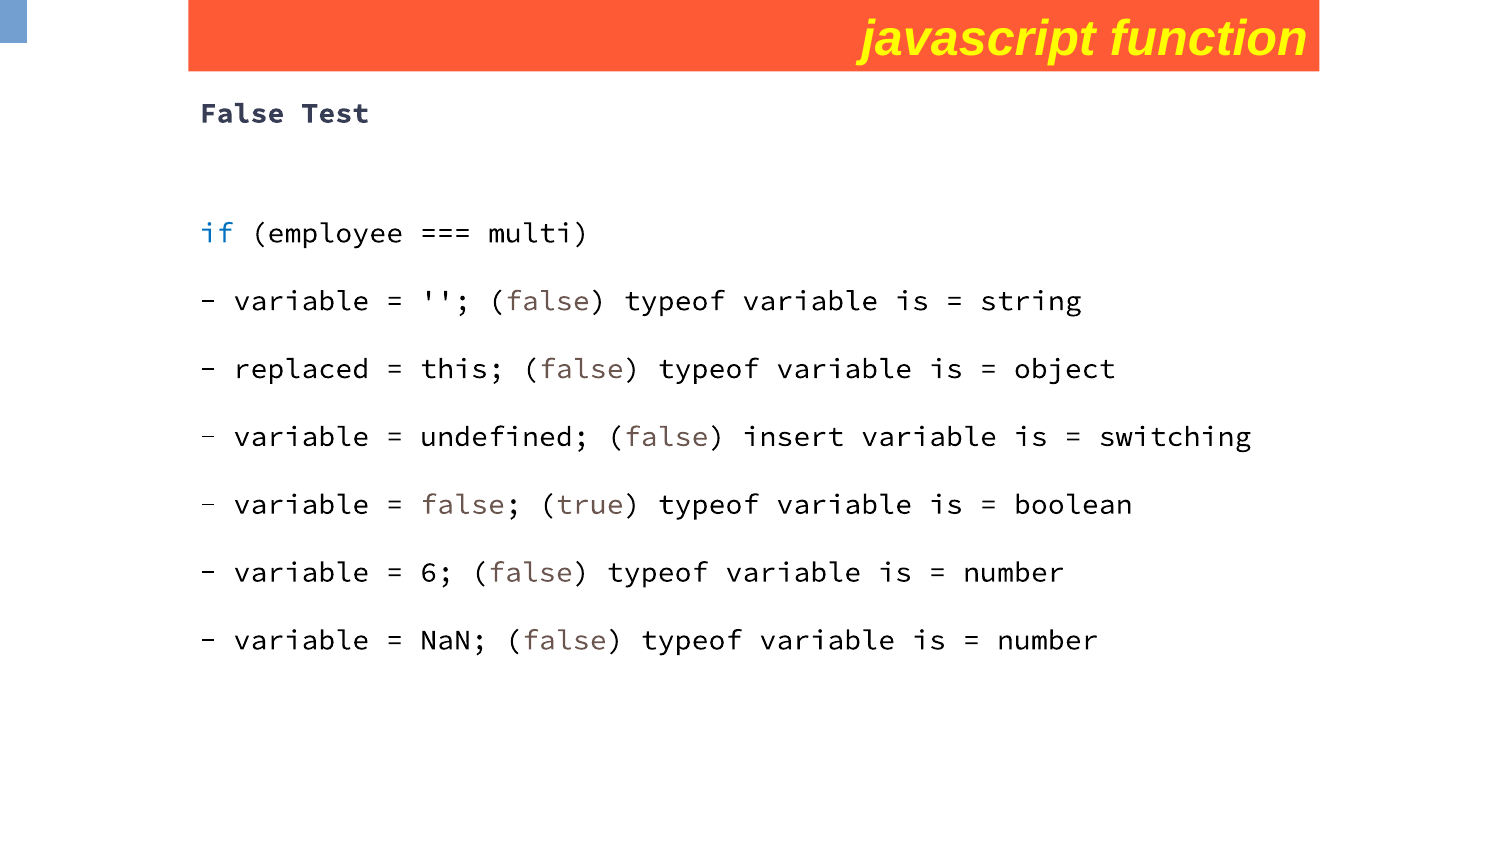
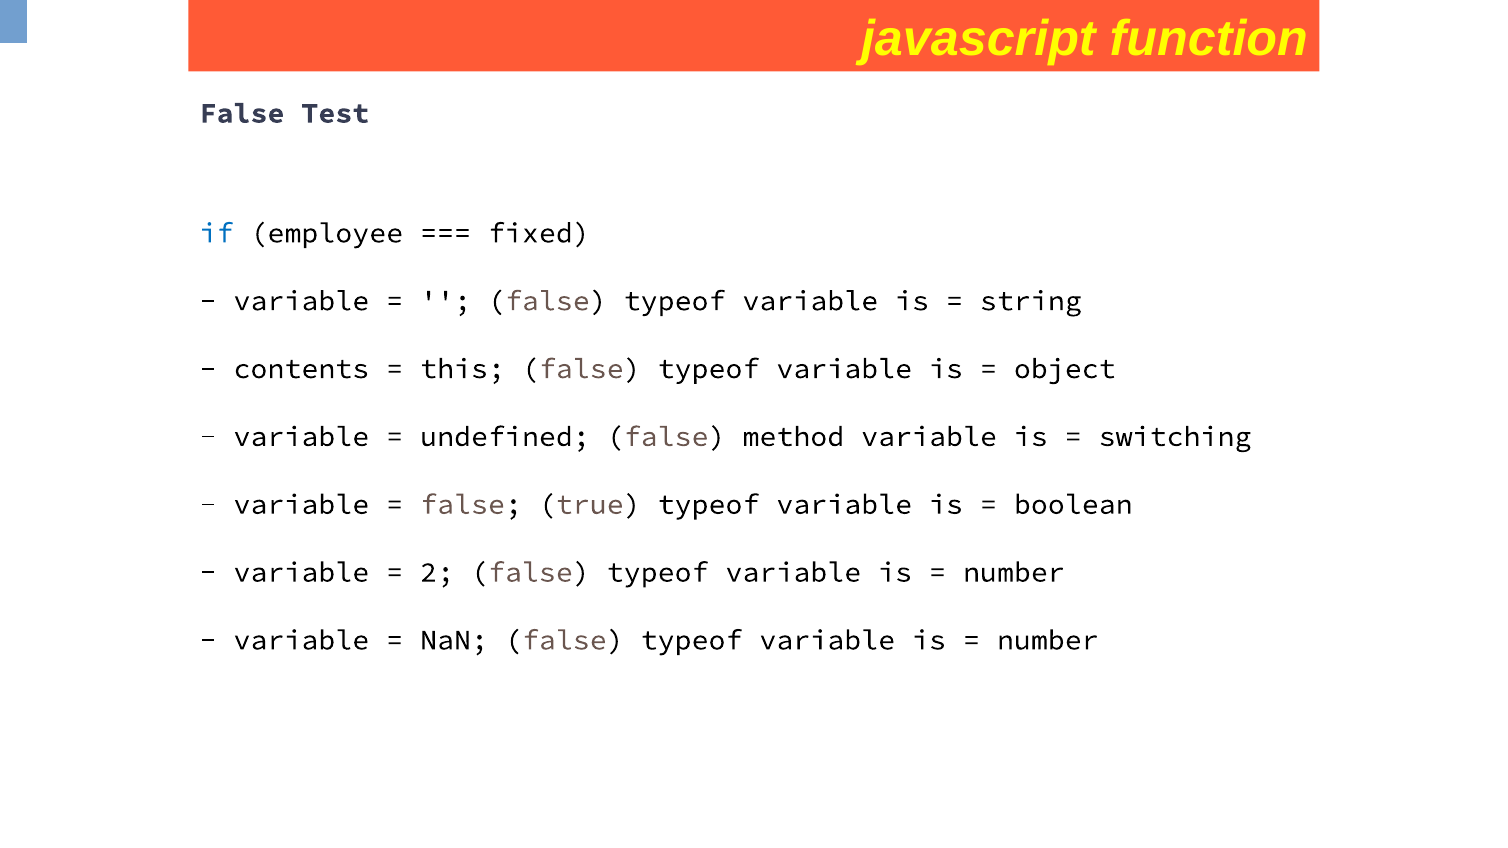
multi: multi -> fixed
replaced: replaced -> contents
insert: insert -> method
6: 6 -> 2
